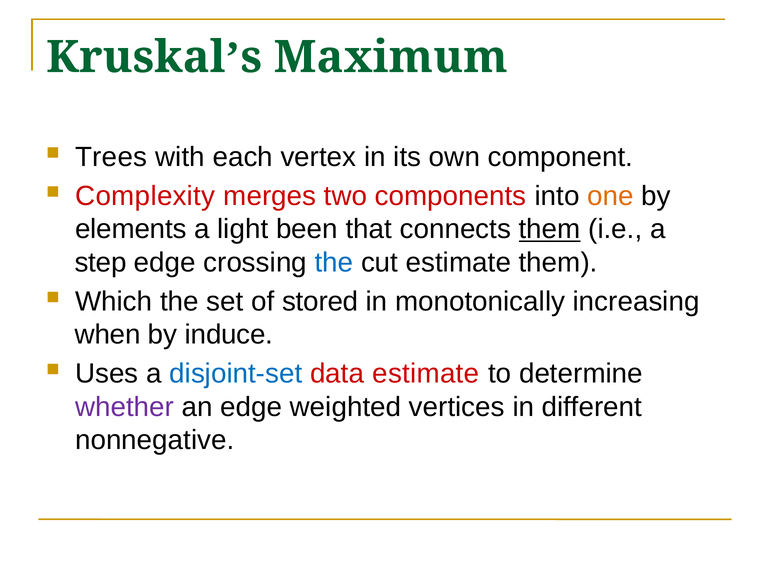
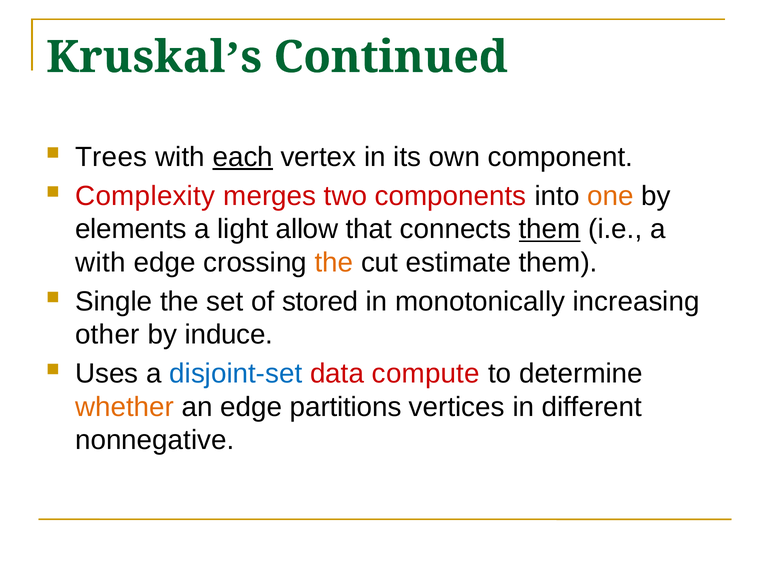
Maximum: Maximum -> Continued
each underline: none -> present
been: been -> allow
step at (101, 263): step -> with
the at (334, 263) colour: blue -> orange
Which: Which -> Single
when: when -> other
data estimate: estimate -> compute
whether colour: purple -> orange
weighted: weighted -> partitions
